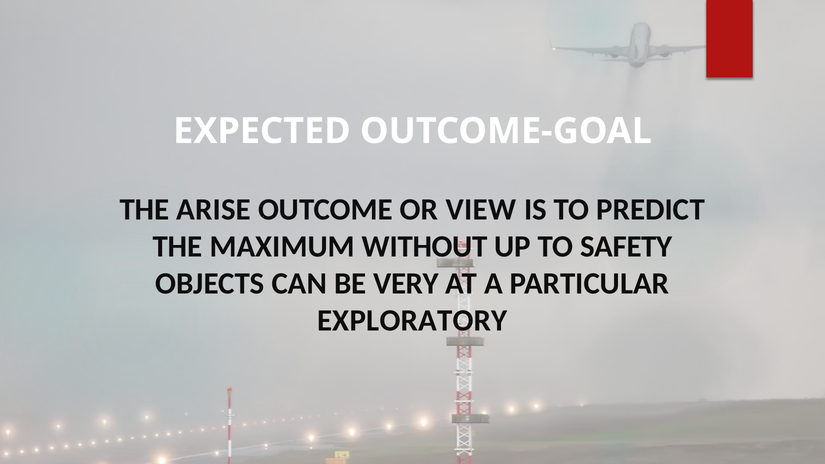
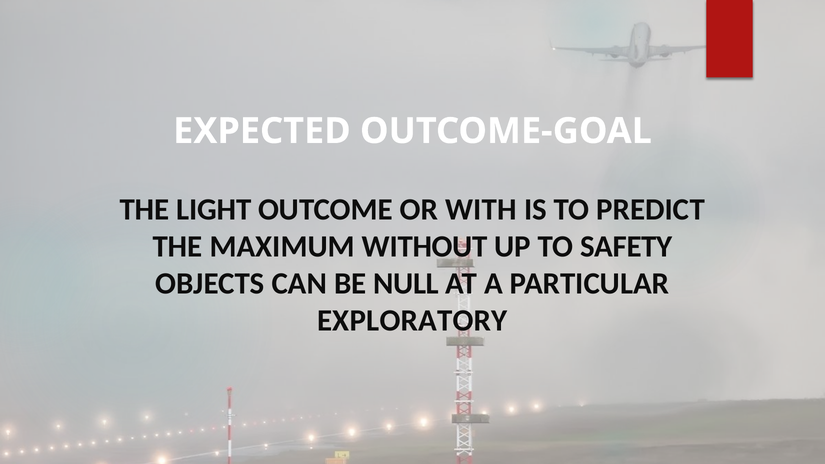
ARISE: ARISE -> LIGHT
VIEW: VIEW -> WITH
VERY: VERY -> NULL
